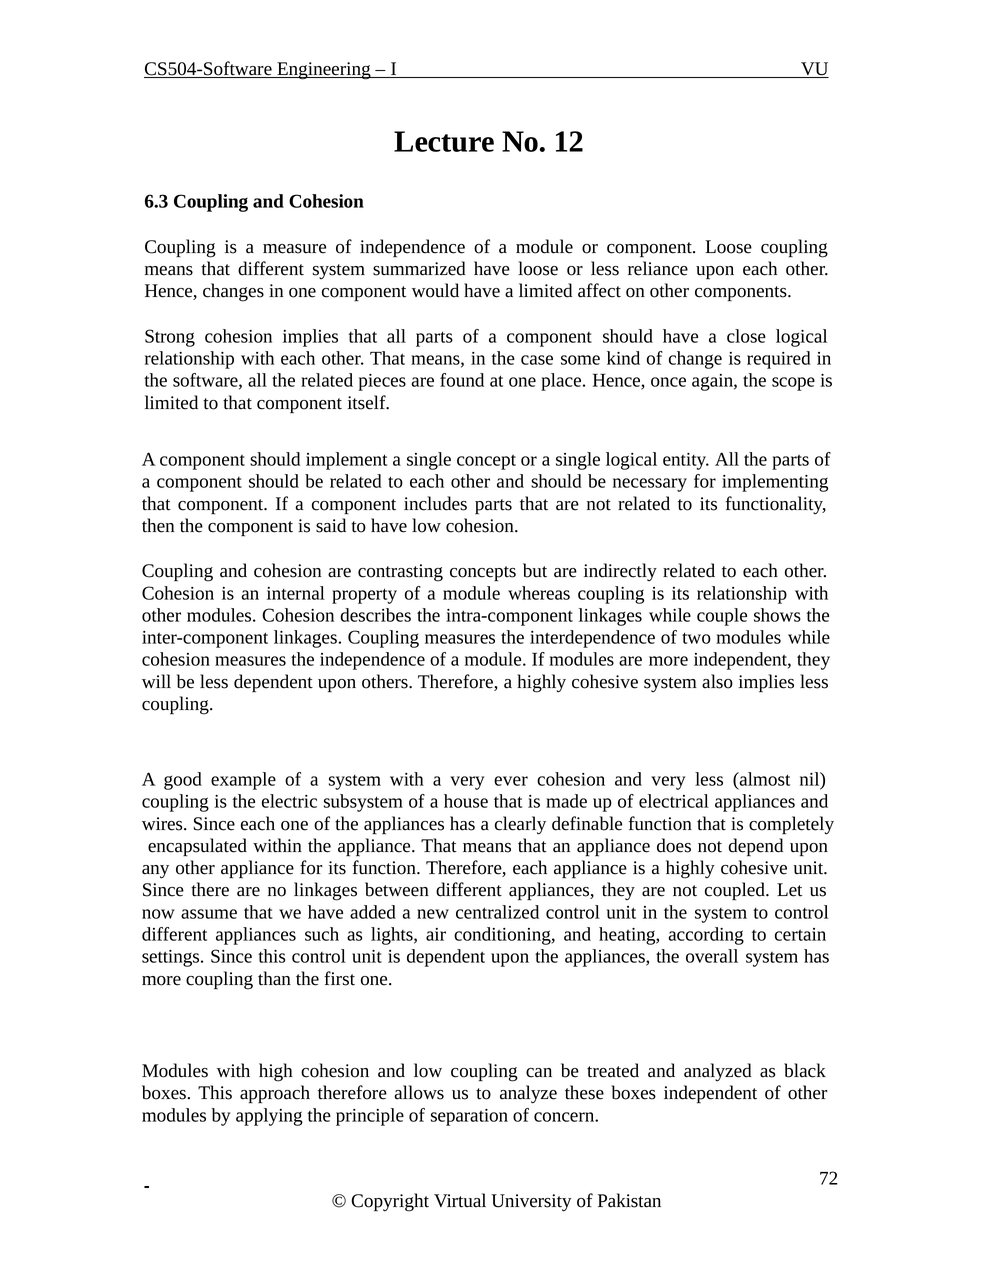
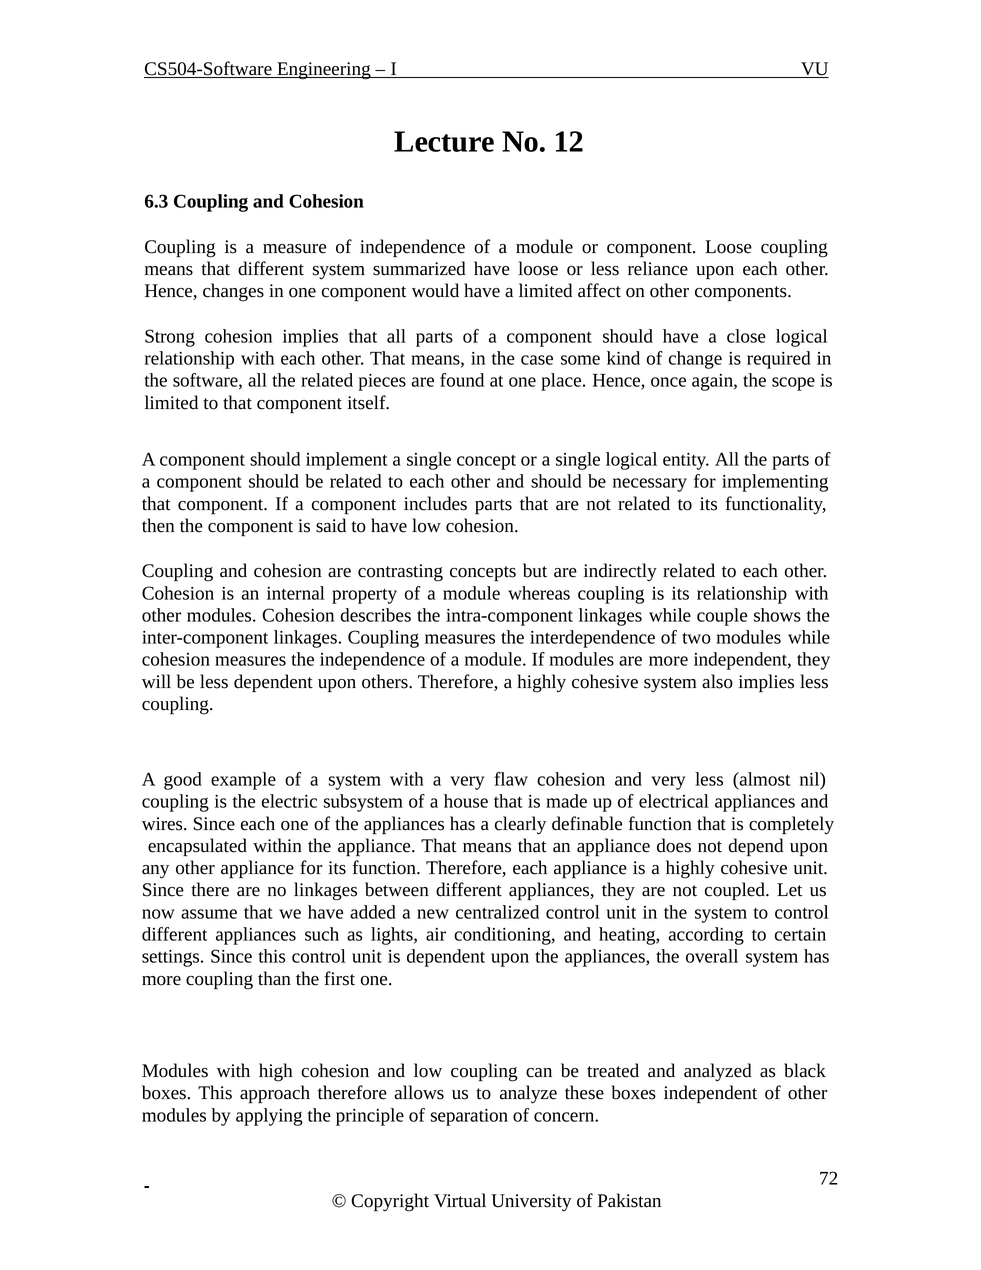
ever: ever -> flaw
